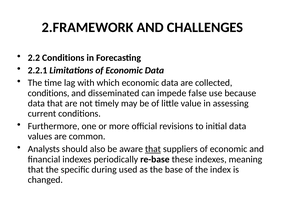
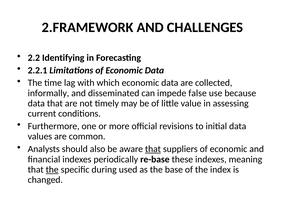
2.2 Conditions: Conditions -> Identifying
conditions at (49, 93): conditions -> informally
the at (52, 169) underline: none -> present
